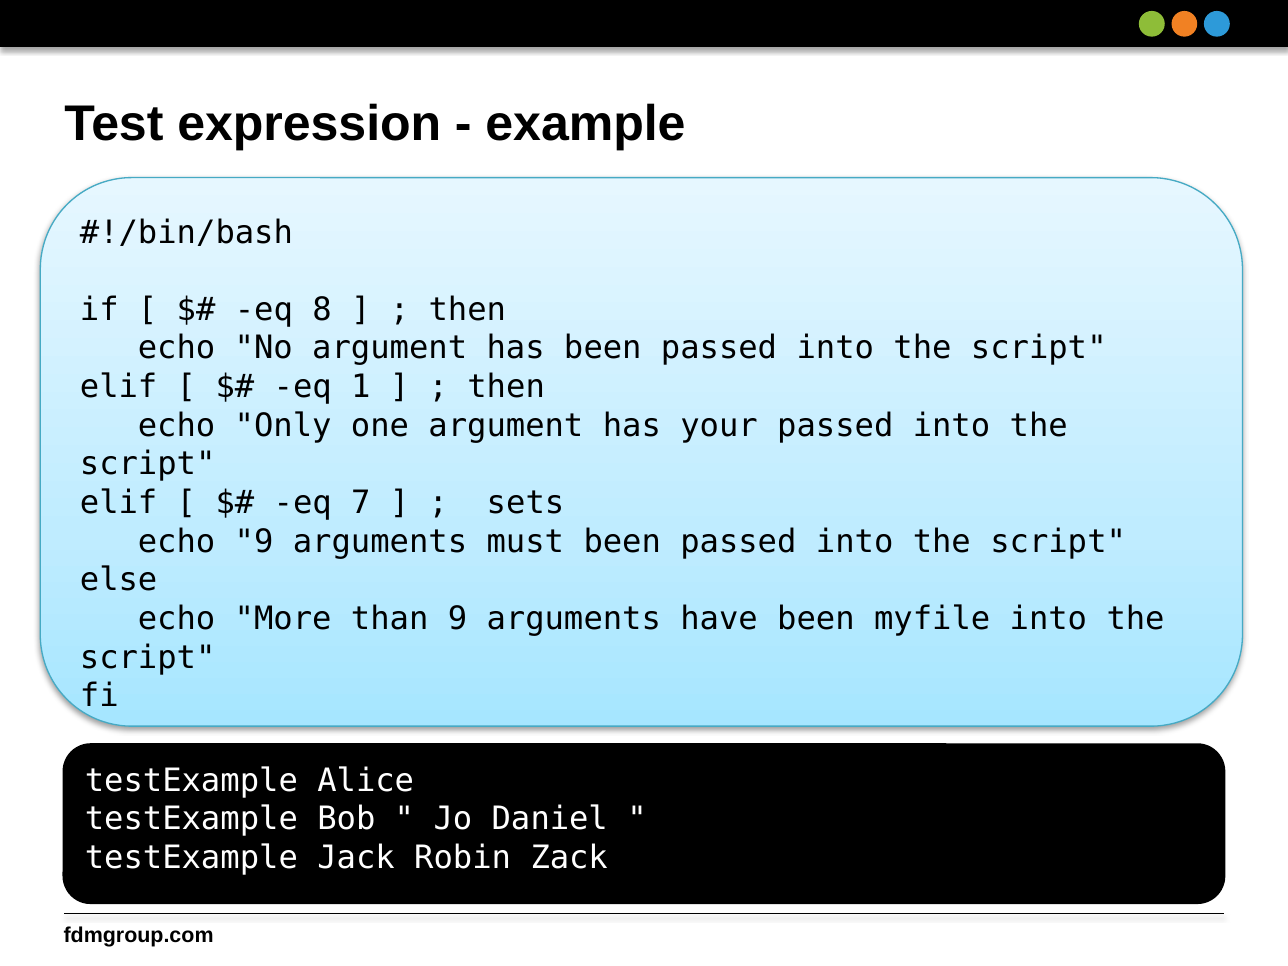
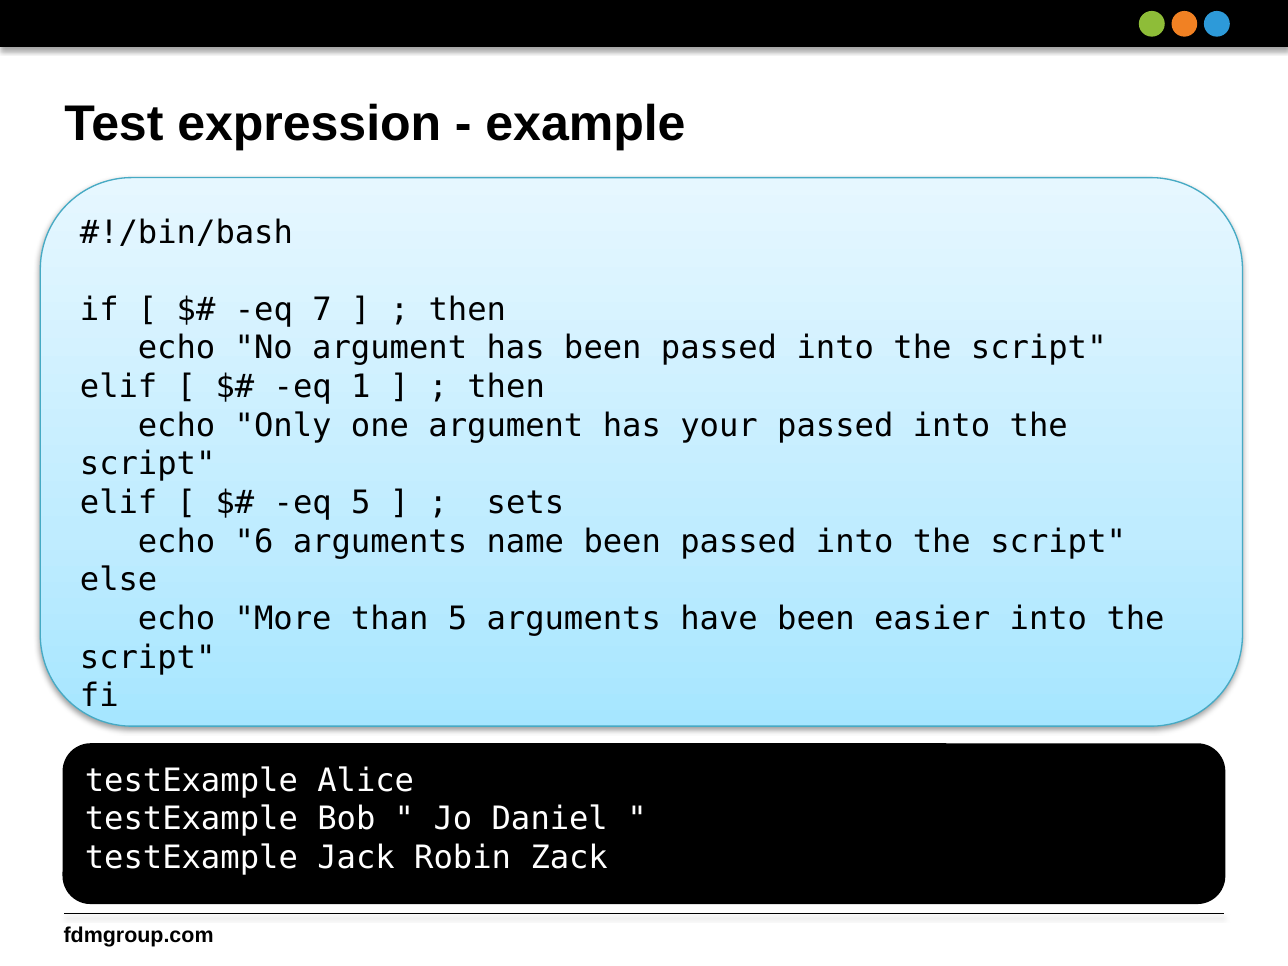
8: 8 -> 7
eq 7: 7 -> 5
echo 9: 9 -> 6
must: must -> name
than 9: 9 -> 5
myfile: myfile -> easier
